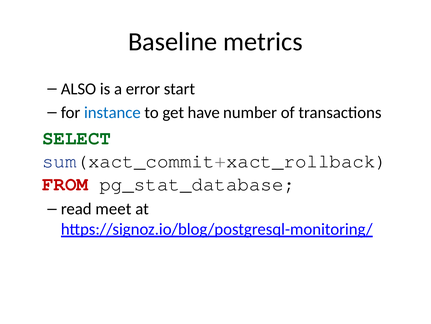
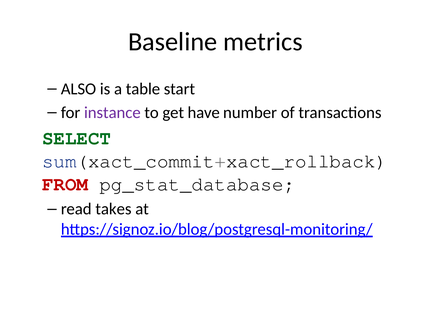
error: error -> table
instance colour: blue -> purple
meet: meet -> takes
